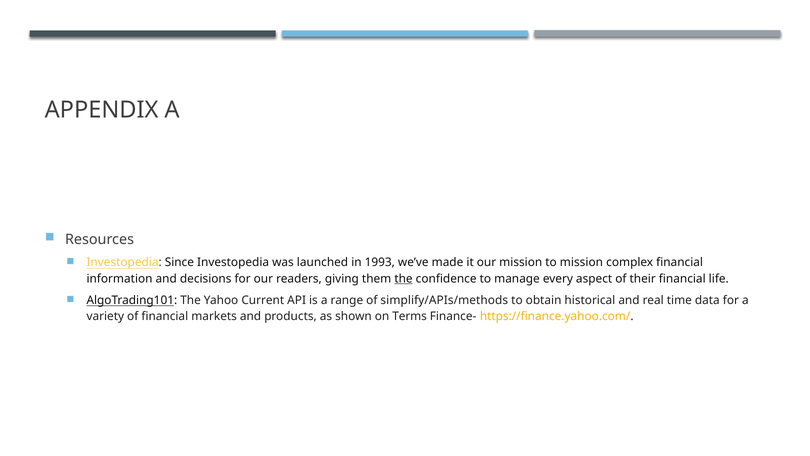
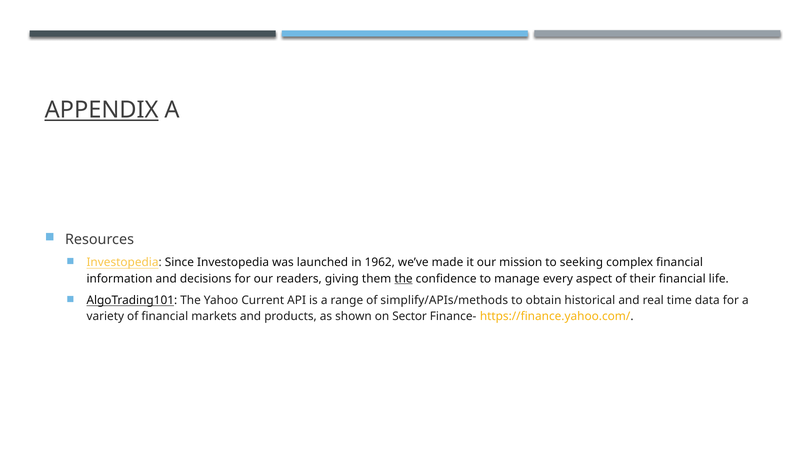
APPENDIX underline: none -> present
1993: 1993 -> 1962
to mission: mission -> seeking
Terms: Terms -> Sector
